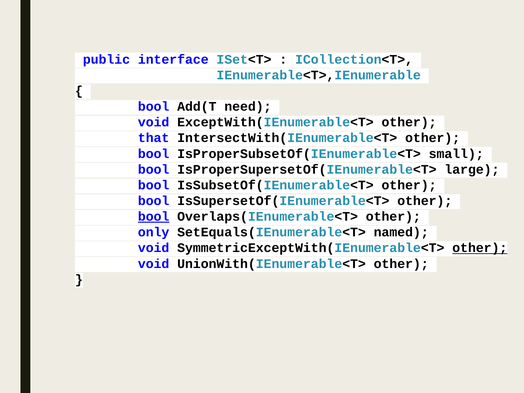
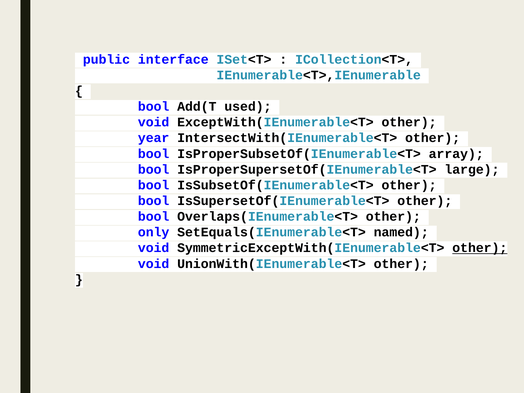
need: need -> used
that: that -> year
small: small -> array
bool at (154, 217) underline: present -> none
